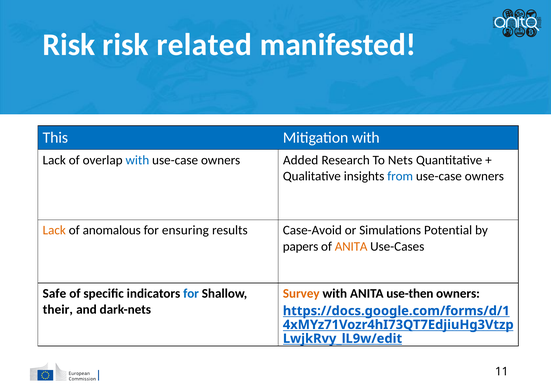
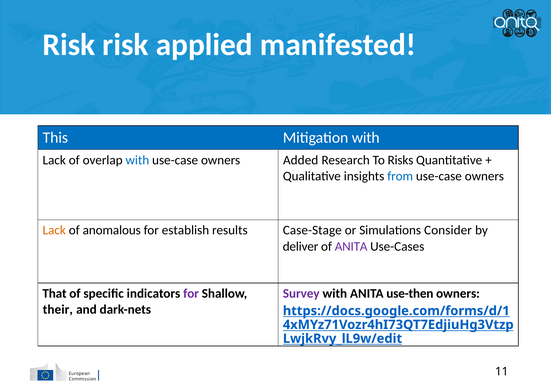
related: related -> applied
Nets: Nets -> Risks
ensuring: ensuring -> establish
Case-Avoid: Case-Avoid -> Case-Stage
Potential: Potential -> Consider
papers: papers -> deliver
ANITA at (351, 246) colour: orange -> purple
Safe: Safe -> That
for at (191, 293) colour: blue -> purple
Survey colour: orange -> purple
